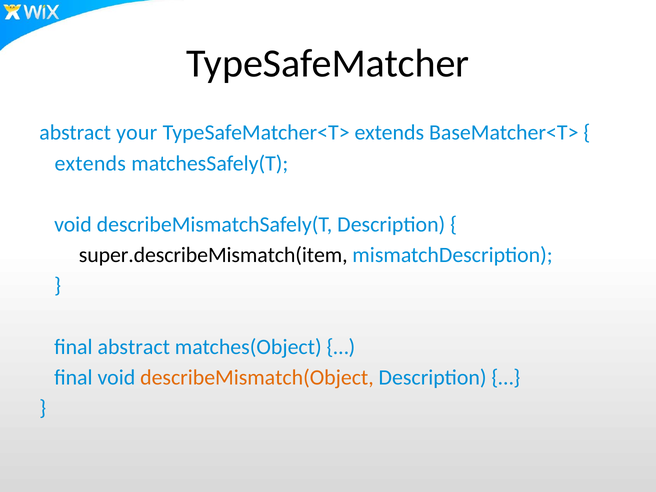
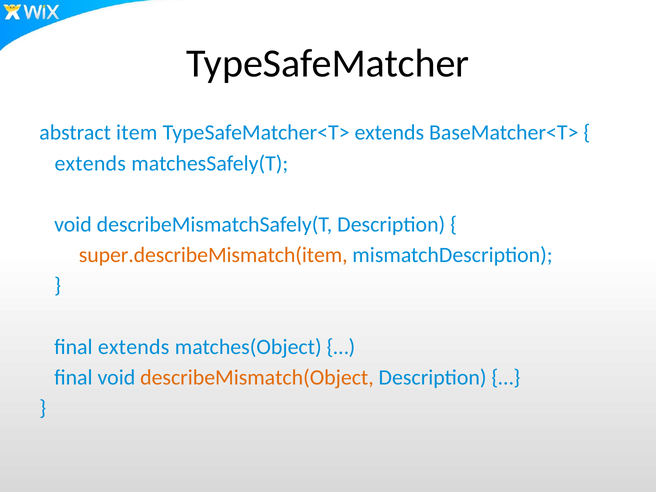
your: your -> item
super.describeMismatch(item colour: black -> orange
final abstract: abstract -> extends
